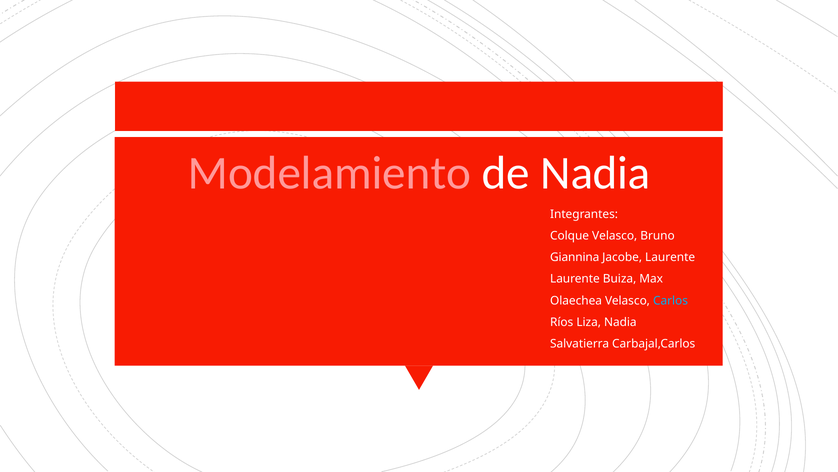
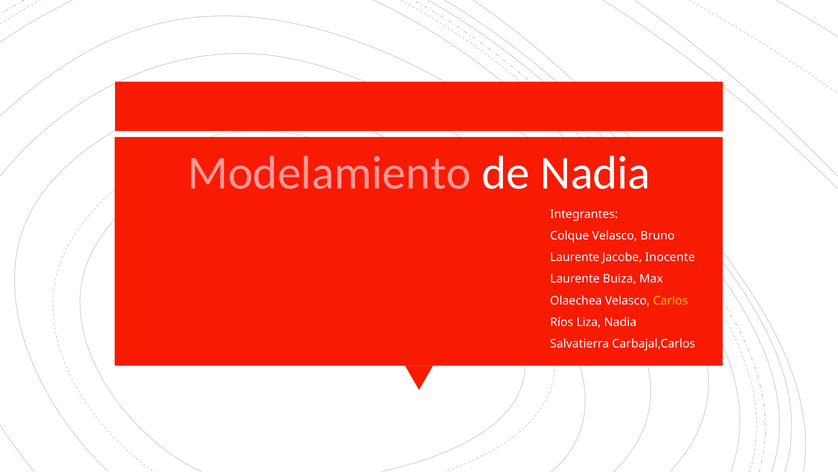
Giannina at (575, 257): Giannina -> Laurente
Jacobe Laurente: Laurente -> Inocente
Carlos colour: light blue -> yellow
